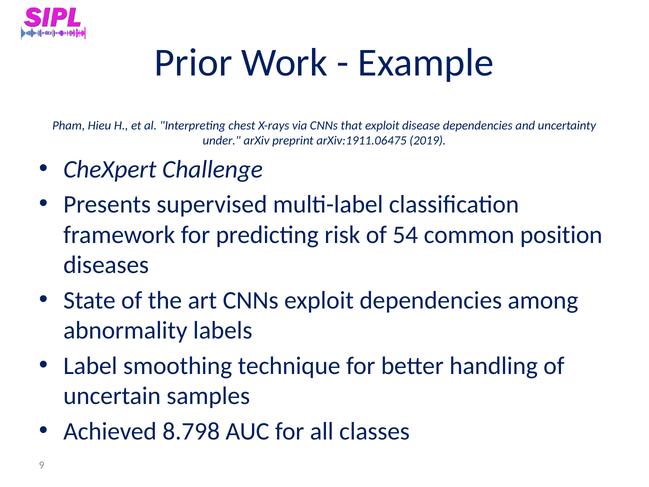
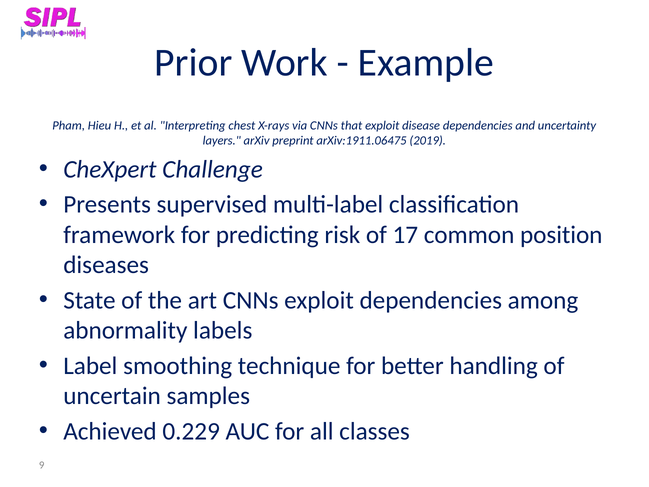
under: under -> layers
54: 54 -> 17
8.798: 8.798 -> 0.229
